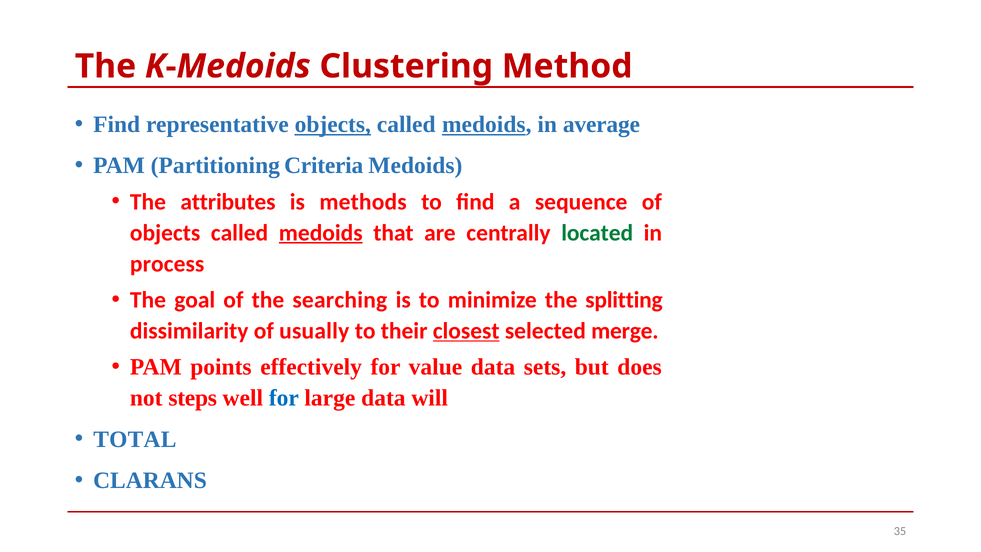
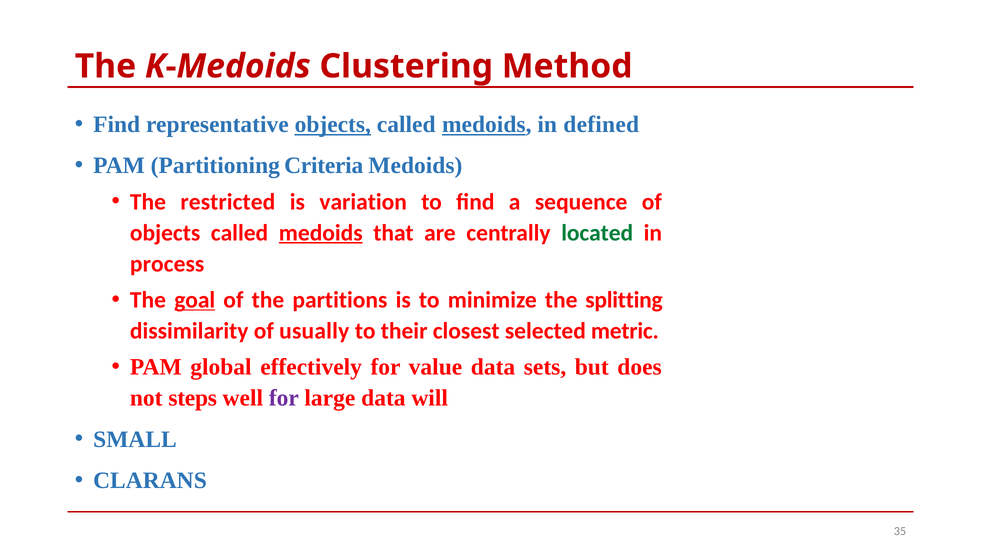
average: average -> defined
attributes: attributes -> restricted
methods: methods -> variation
goal underline: none -> present
searching: searching -> partitions
closest underline: present -> none
merge: merge -> metric
points: points -> global
for at (284, 398) colour: blue -> purple
TOTAL: TOTAL -> SMALL
